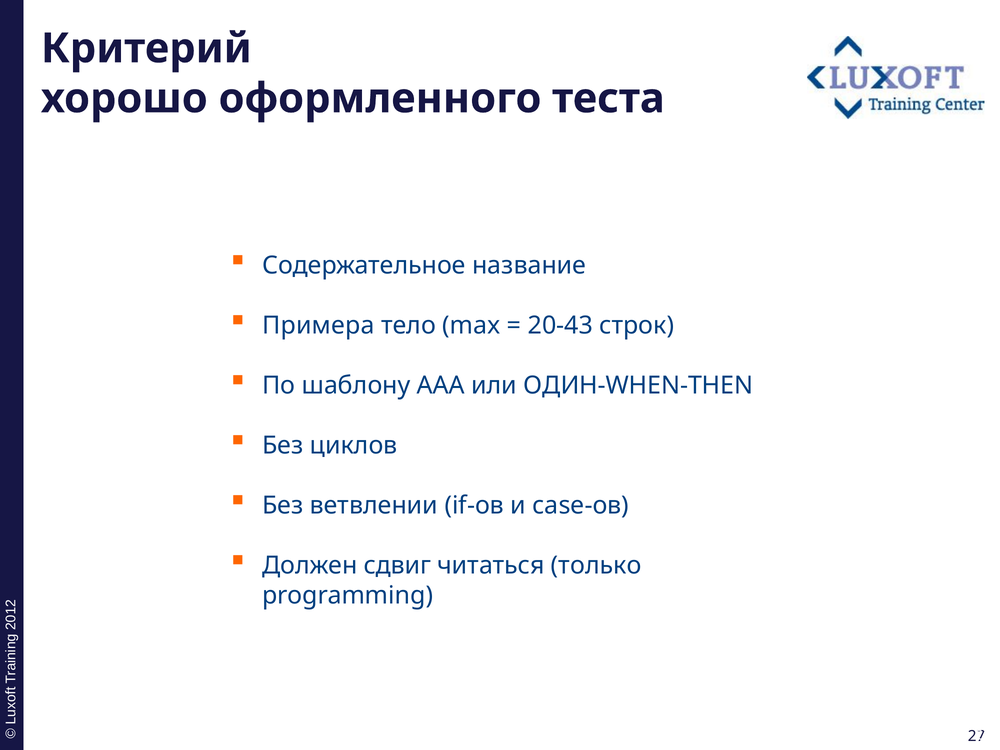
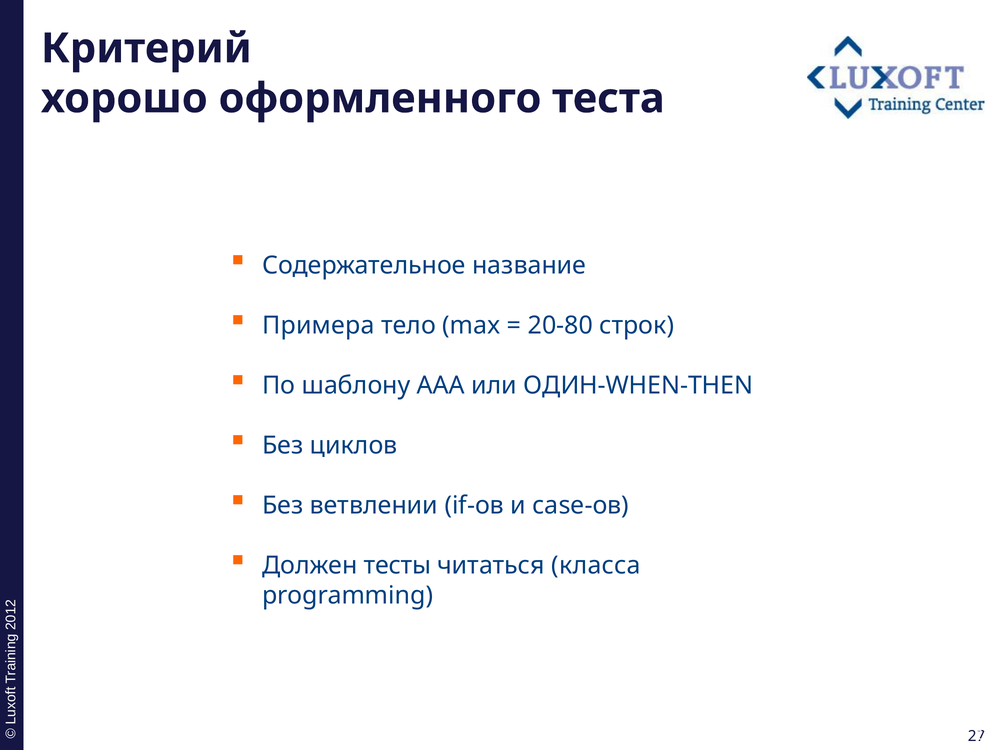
20-43: 20-43 -> 20-80
сдвиг: сдвиг -> тесты
только: только -> класса
